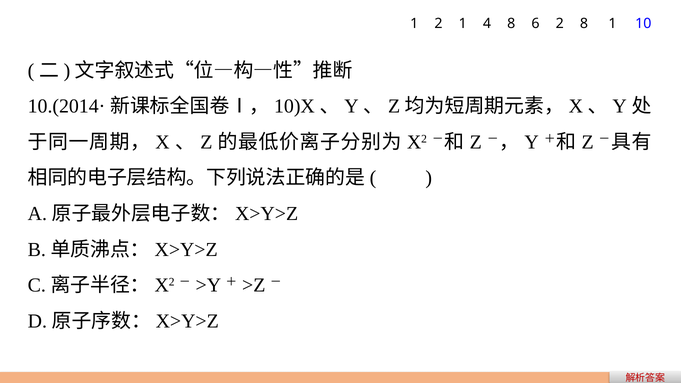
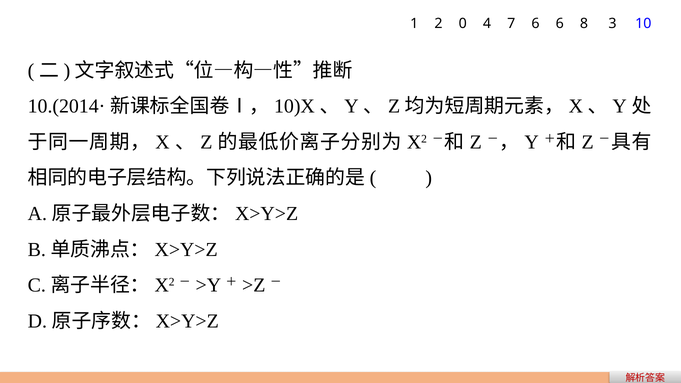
2 1: 1 -> 0
4 8: 8 -> 7
6 2: 2 -> 6
8 1: 1 -> 3
